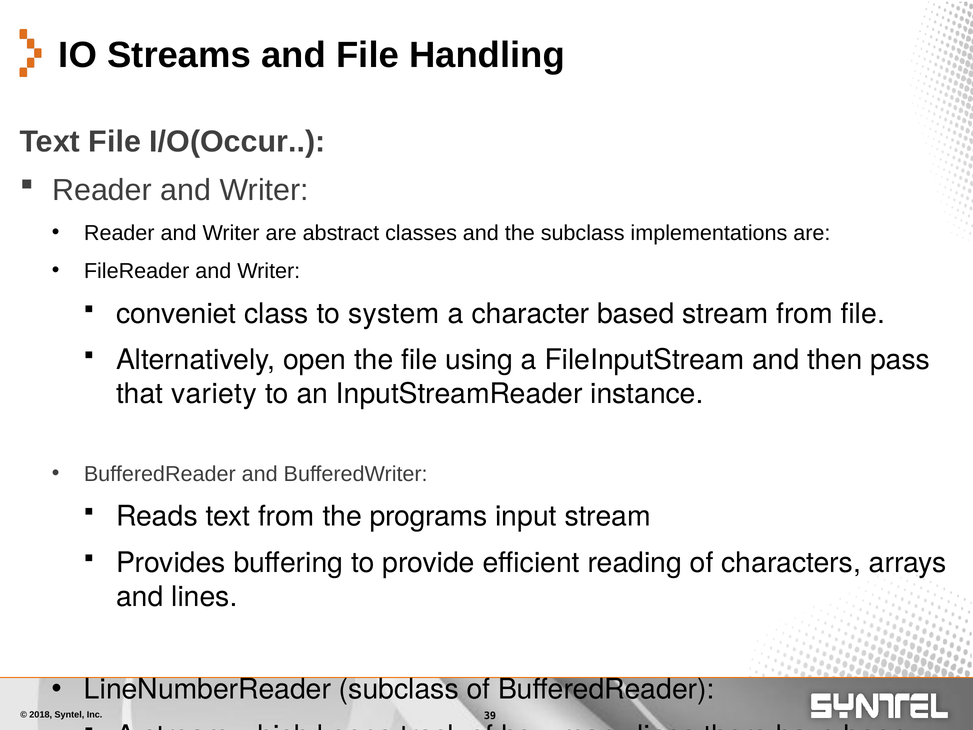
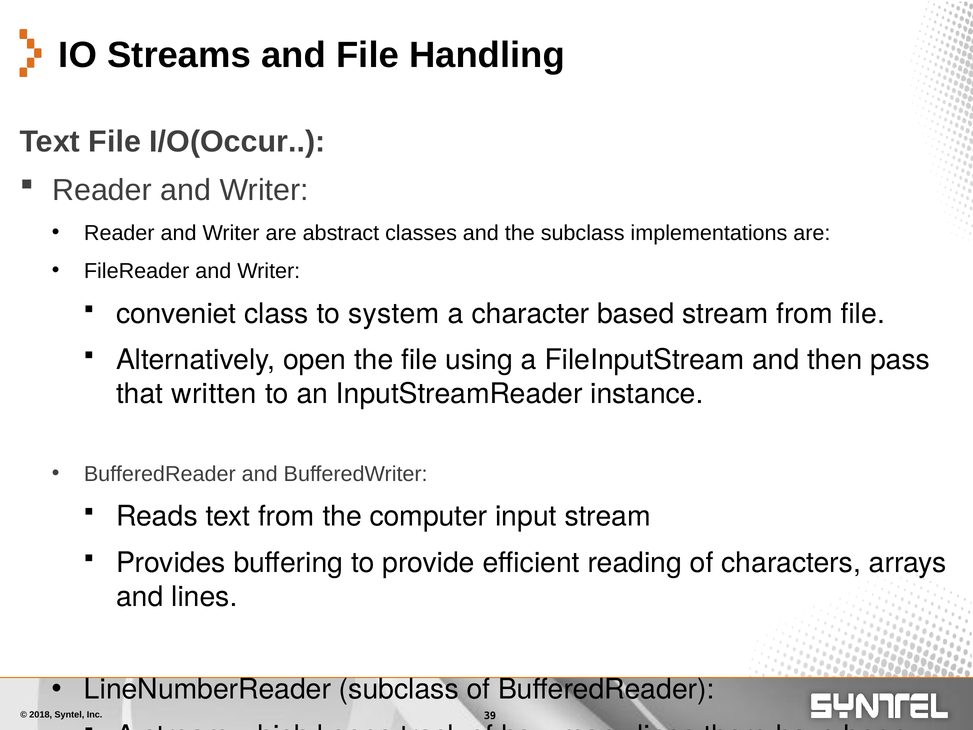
variety: variety -> written
programs: programs -> computer
